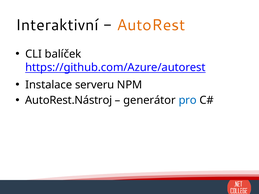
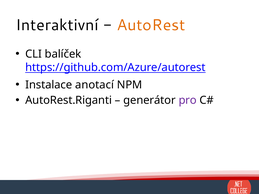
serveru: serveru -> anotací
AutoRest.Nástroj: AutoRest.Nástroj -> AutoRest.Riganti
pro colour: blue -> purple
